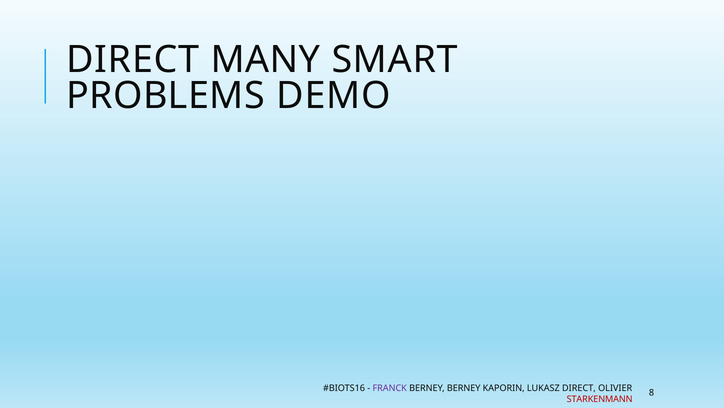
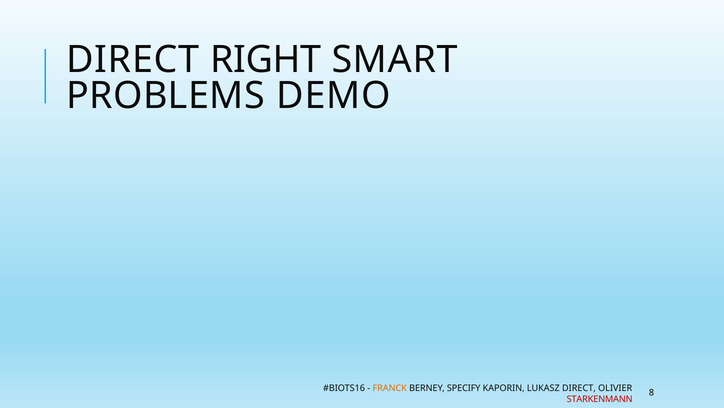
MANY: MANY -> RIGHT
FRANCK colour: purple -> orange
BERNEY BERNEY: BERNEY -> SPECIFY
